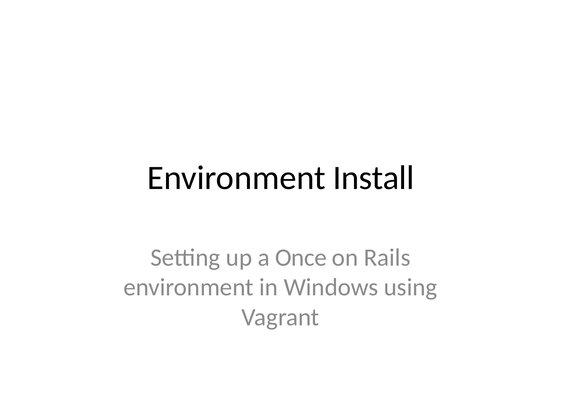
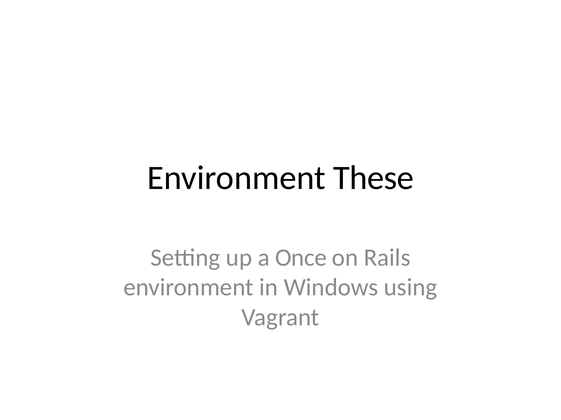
Install: Install -> These
